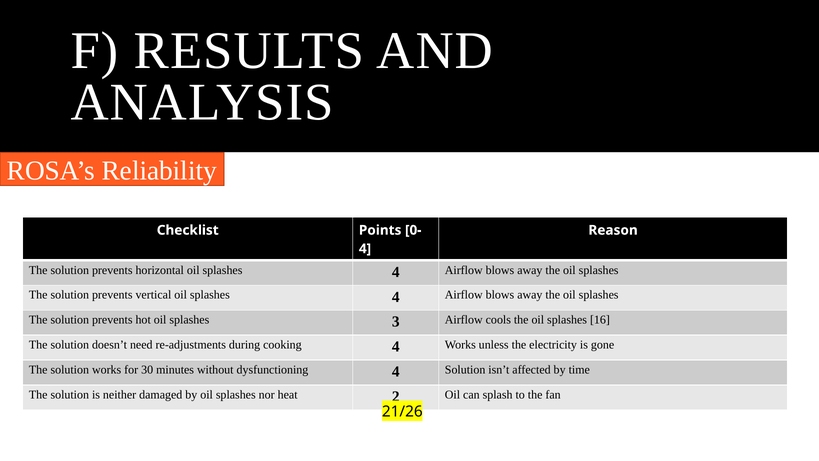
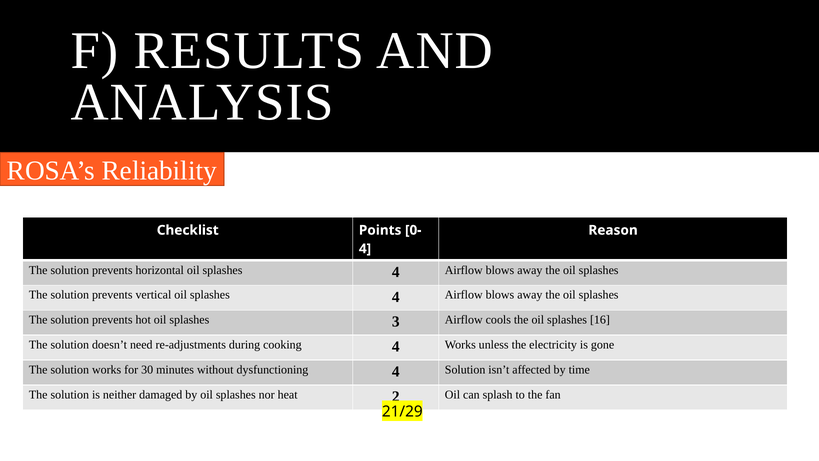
21/26: 21/26 -> 21/29
